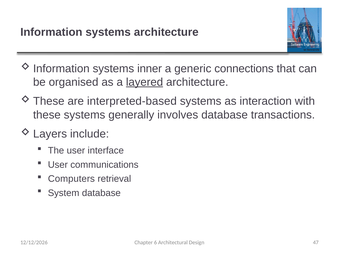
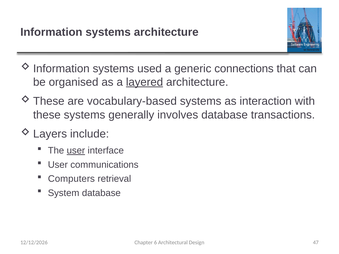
inner: inner -> used
interpreted-based: interpreted-based -> vocabulary-based
user at (76, 151) underline: none -> present
